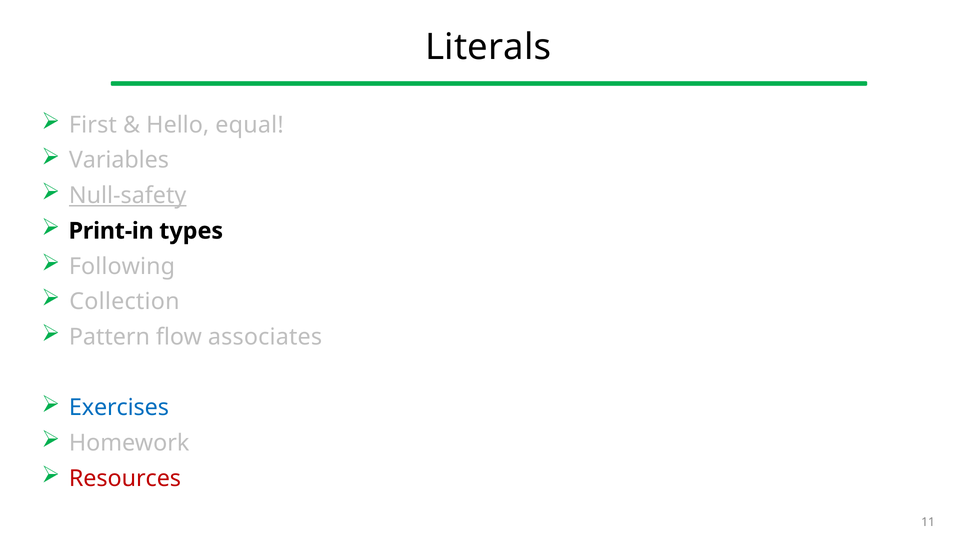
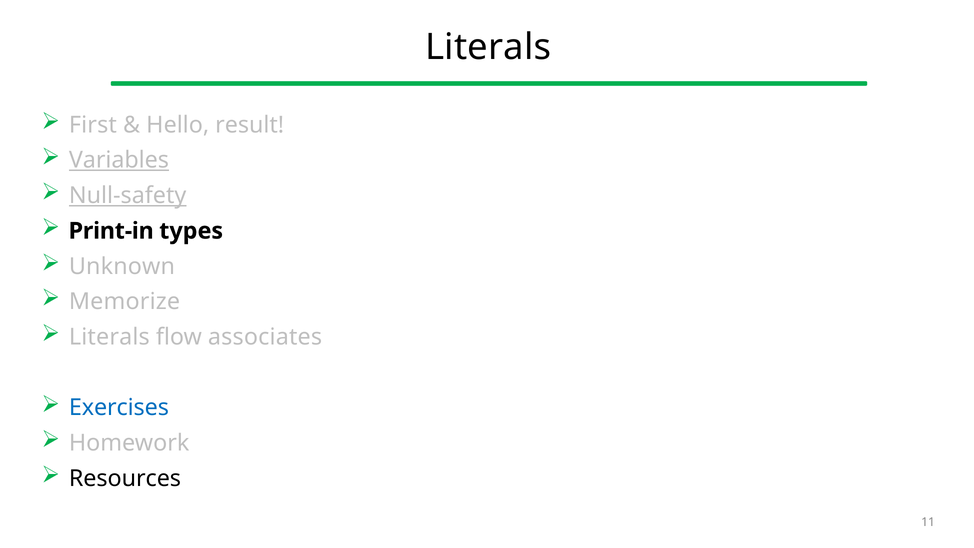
equal: equal -> result
Variables underline: none -> present
Following: Following -> Unknown
Collection: Collection -> Memorize
Pattern at (109, 337): Pattern -> Literals
Resources colour: red -> black
